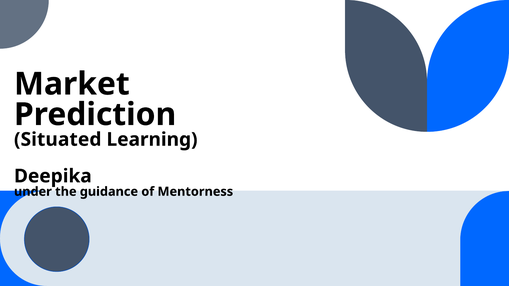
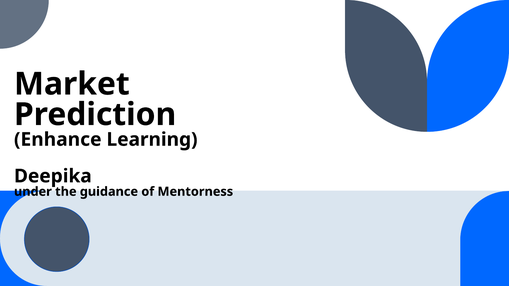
Situated: Situated -> Enhance
